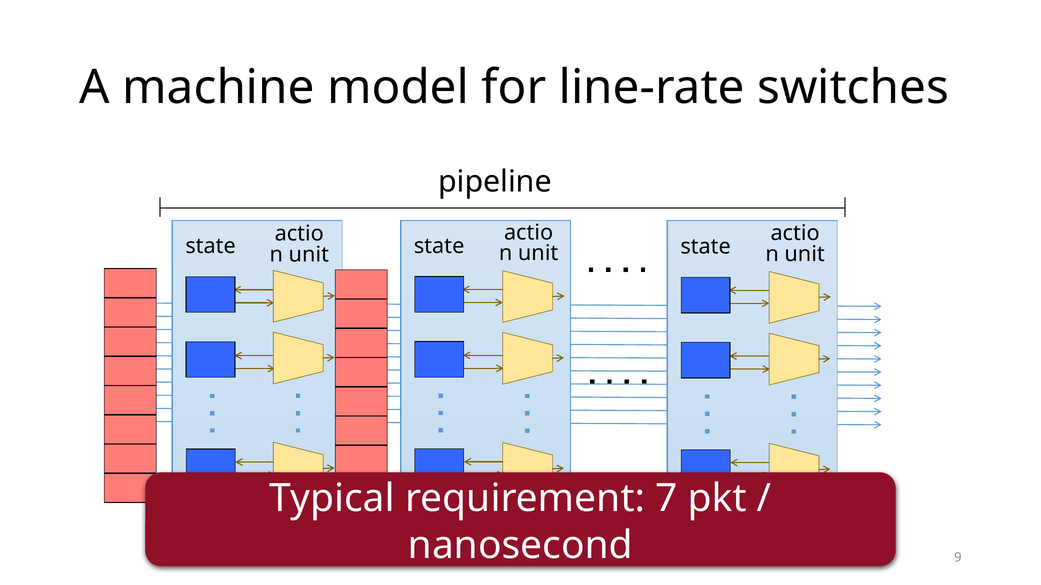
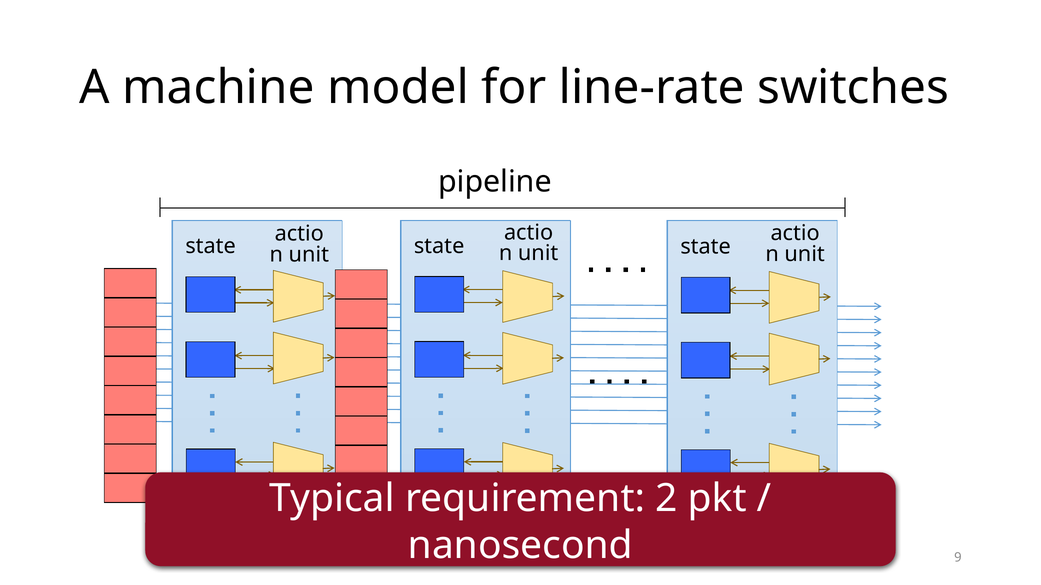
7 at (666, 499): 7 -> 2
